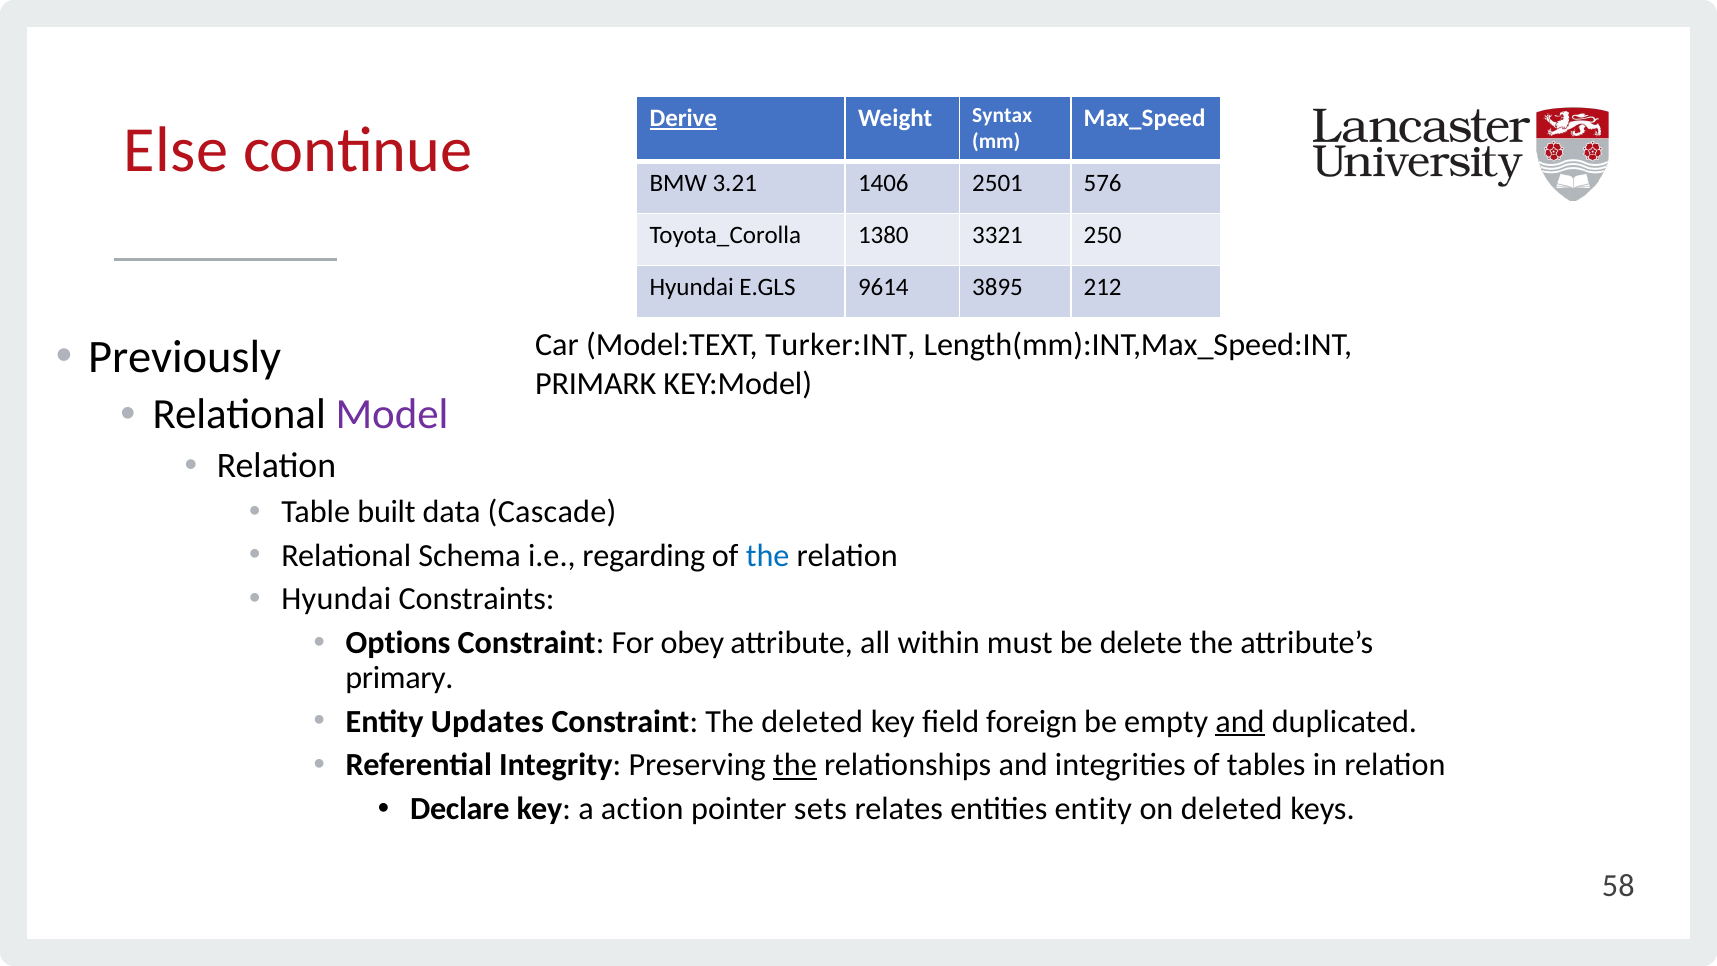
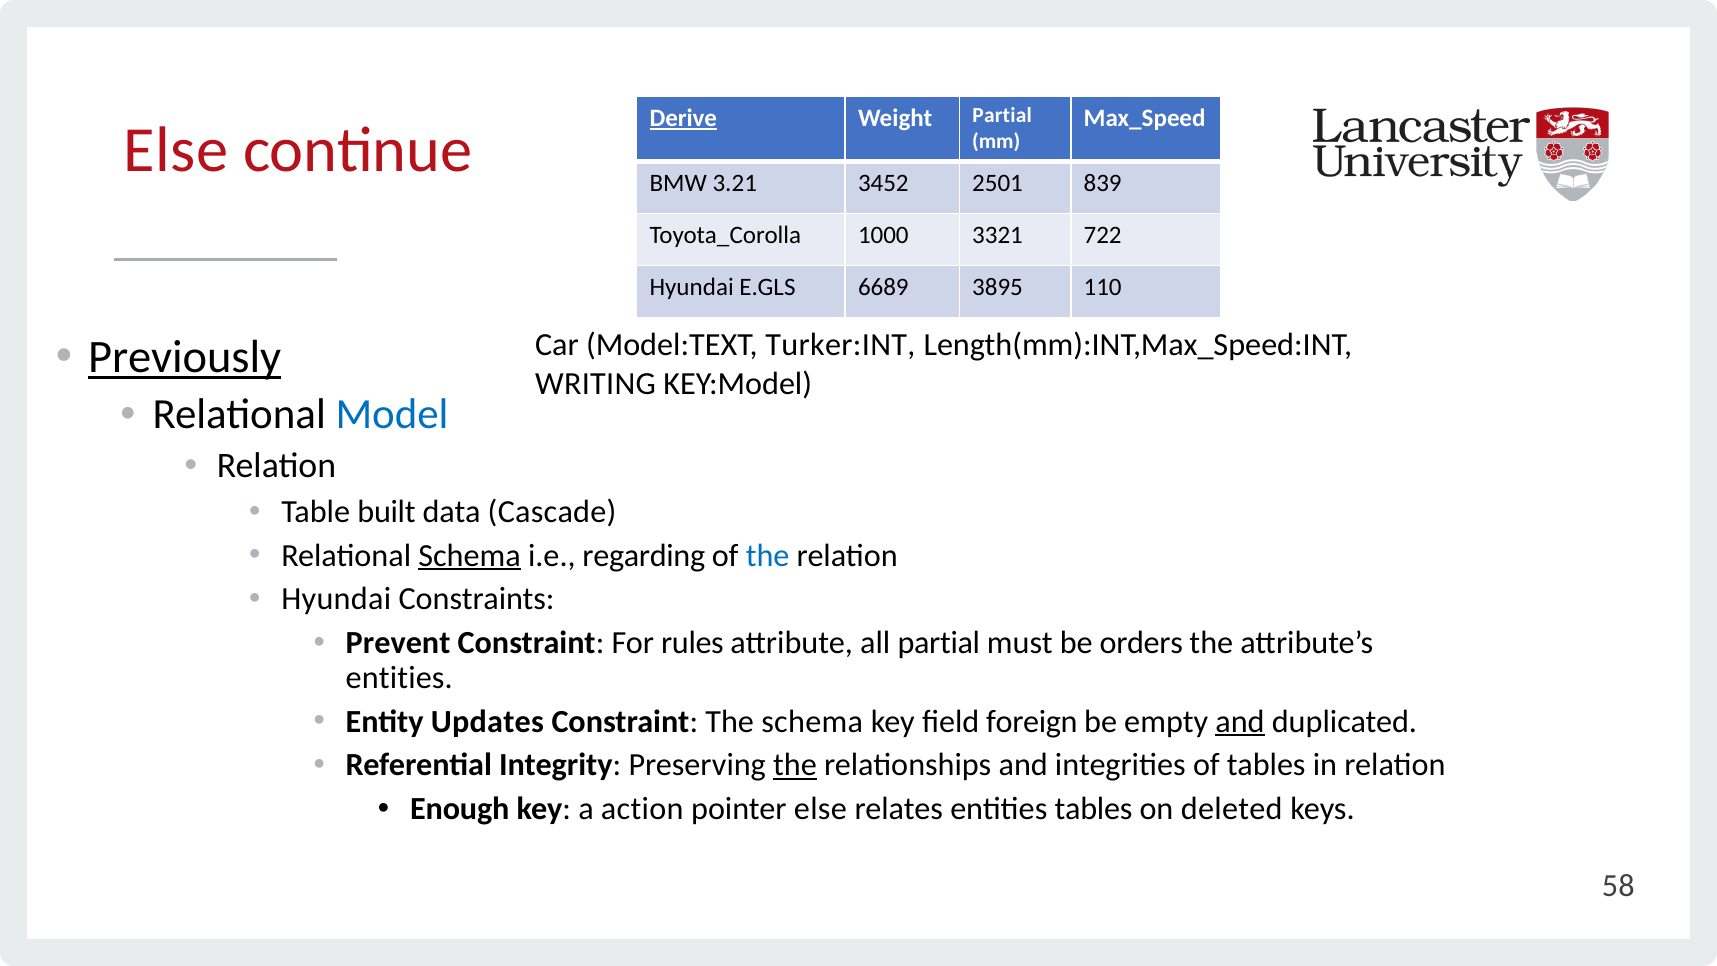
Weight Syntax: Syntax -> Partial
1406: 1406 -> 3452
576: 576 -> 839
1380: 1380 -> 1000
250: 250 -> 722
9614: 9614 -> 6689
212: 212 -> 110
Previously underline: none -> present
PRIMARK: PRIMARK -> WRITING
Model colour: purple -> blue
Schema at (470, 555) underline: none -> present
Options: Options -> Prevent
obey: obey -> rules
all within: within -> partial
delete: delete -> orders
primary at (399, 678): primary -> entities
The deleted: deleted -> schema
Declare: Declare -> Enough
pointer sets: sets -> else
entities entity: entity -> tables
